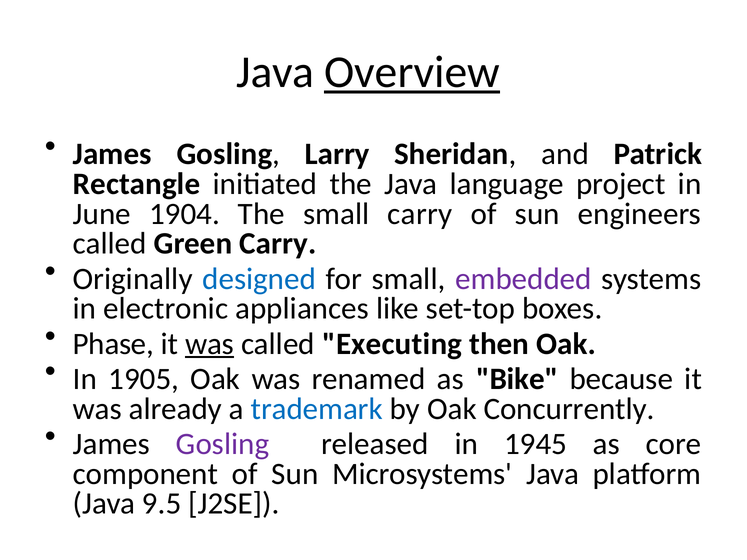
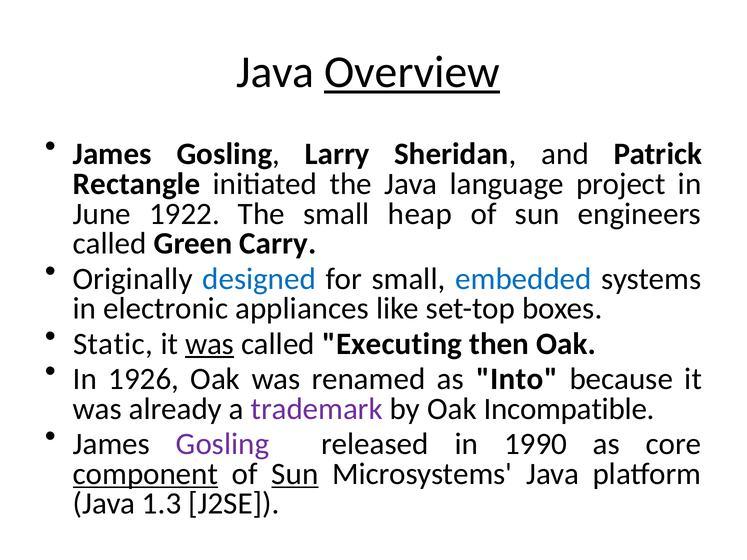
1904: 1904 -> 1922
small carry: carry -> heap
embedded colour: purple -> blue
Phase: Phase -> Static
1905: 1905 -> 1926
Bike: Bike -> Into
trademark colour: blue -> purple
Concurrently: Concurrently -> Incompatible
1945: 1945 -> 1990
component underline: none -> present
Sun at (295, 474) underline: none -> present
9.5: 9.5 -> 1.3
